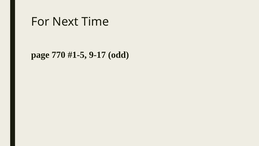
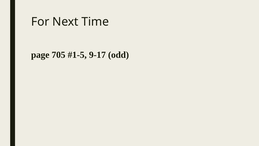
770: 770 -> 705
